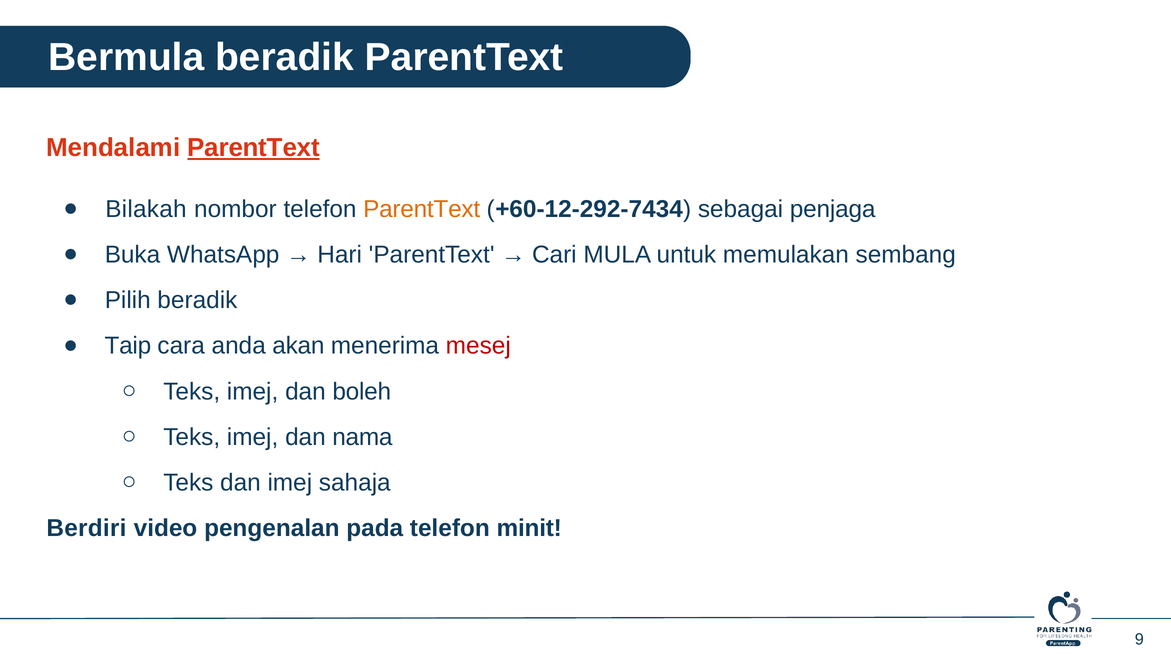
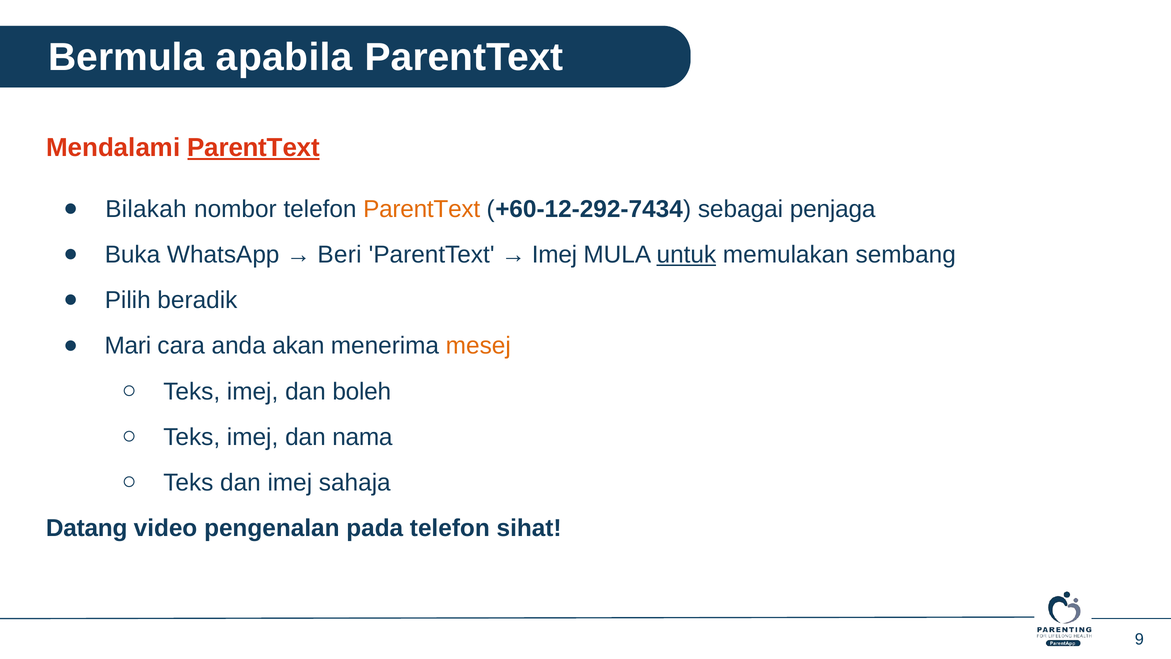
Bermula beradik: beradik -> apabila
Hari: Hari -> Beri
Cari at (554, 255): Cari -> Imej
untuk underline: none -> present
Taip: Taip -> Mari
mesej colour: red -> orange
Berdiri: Berdiri -> Datang
minit: minit -> sihat
